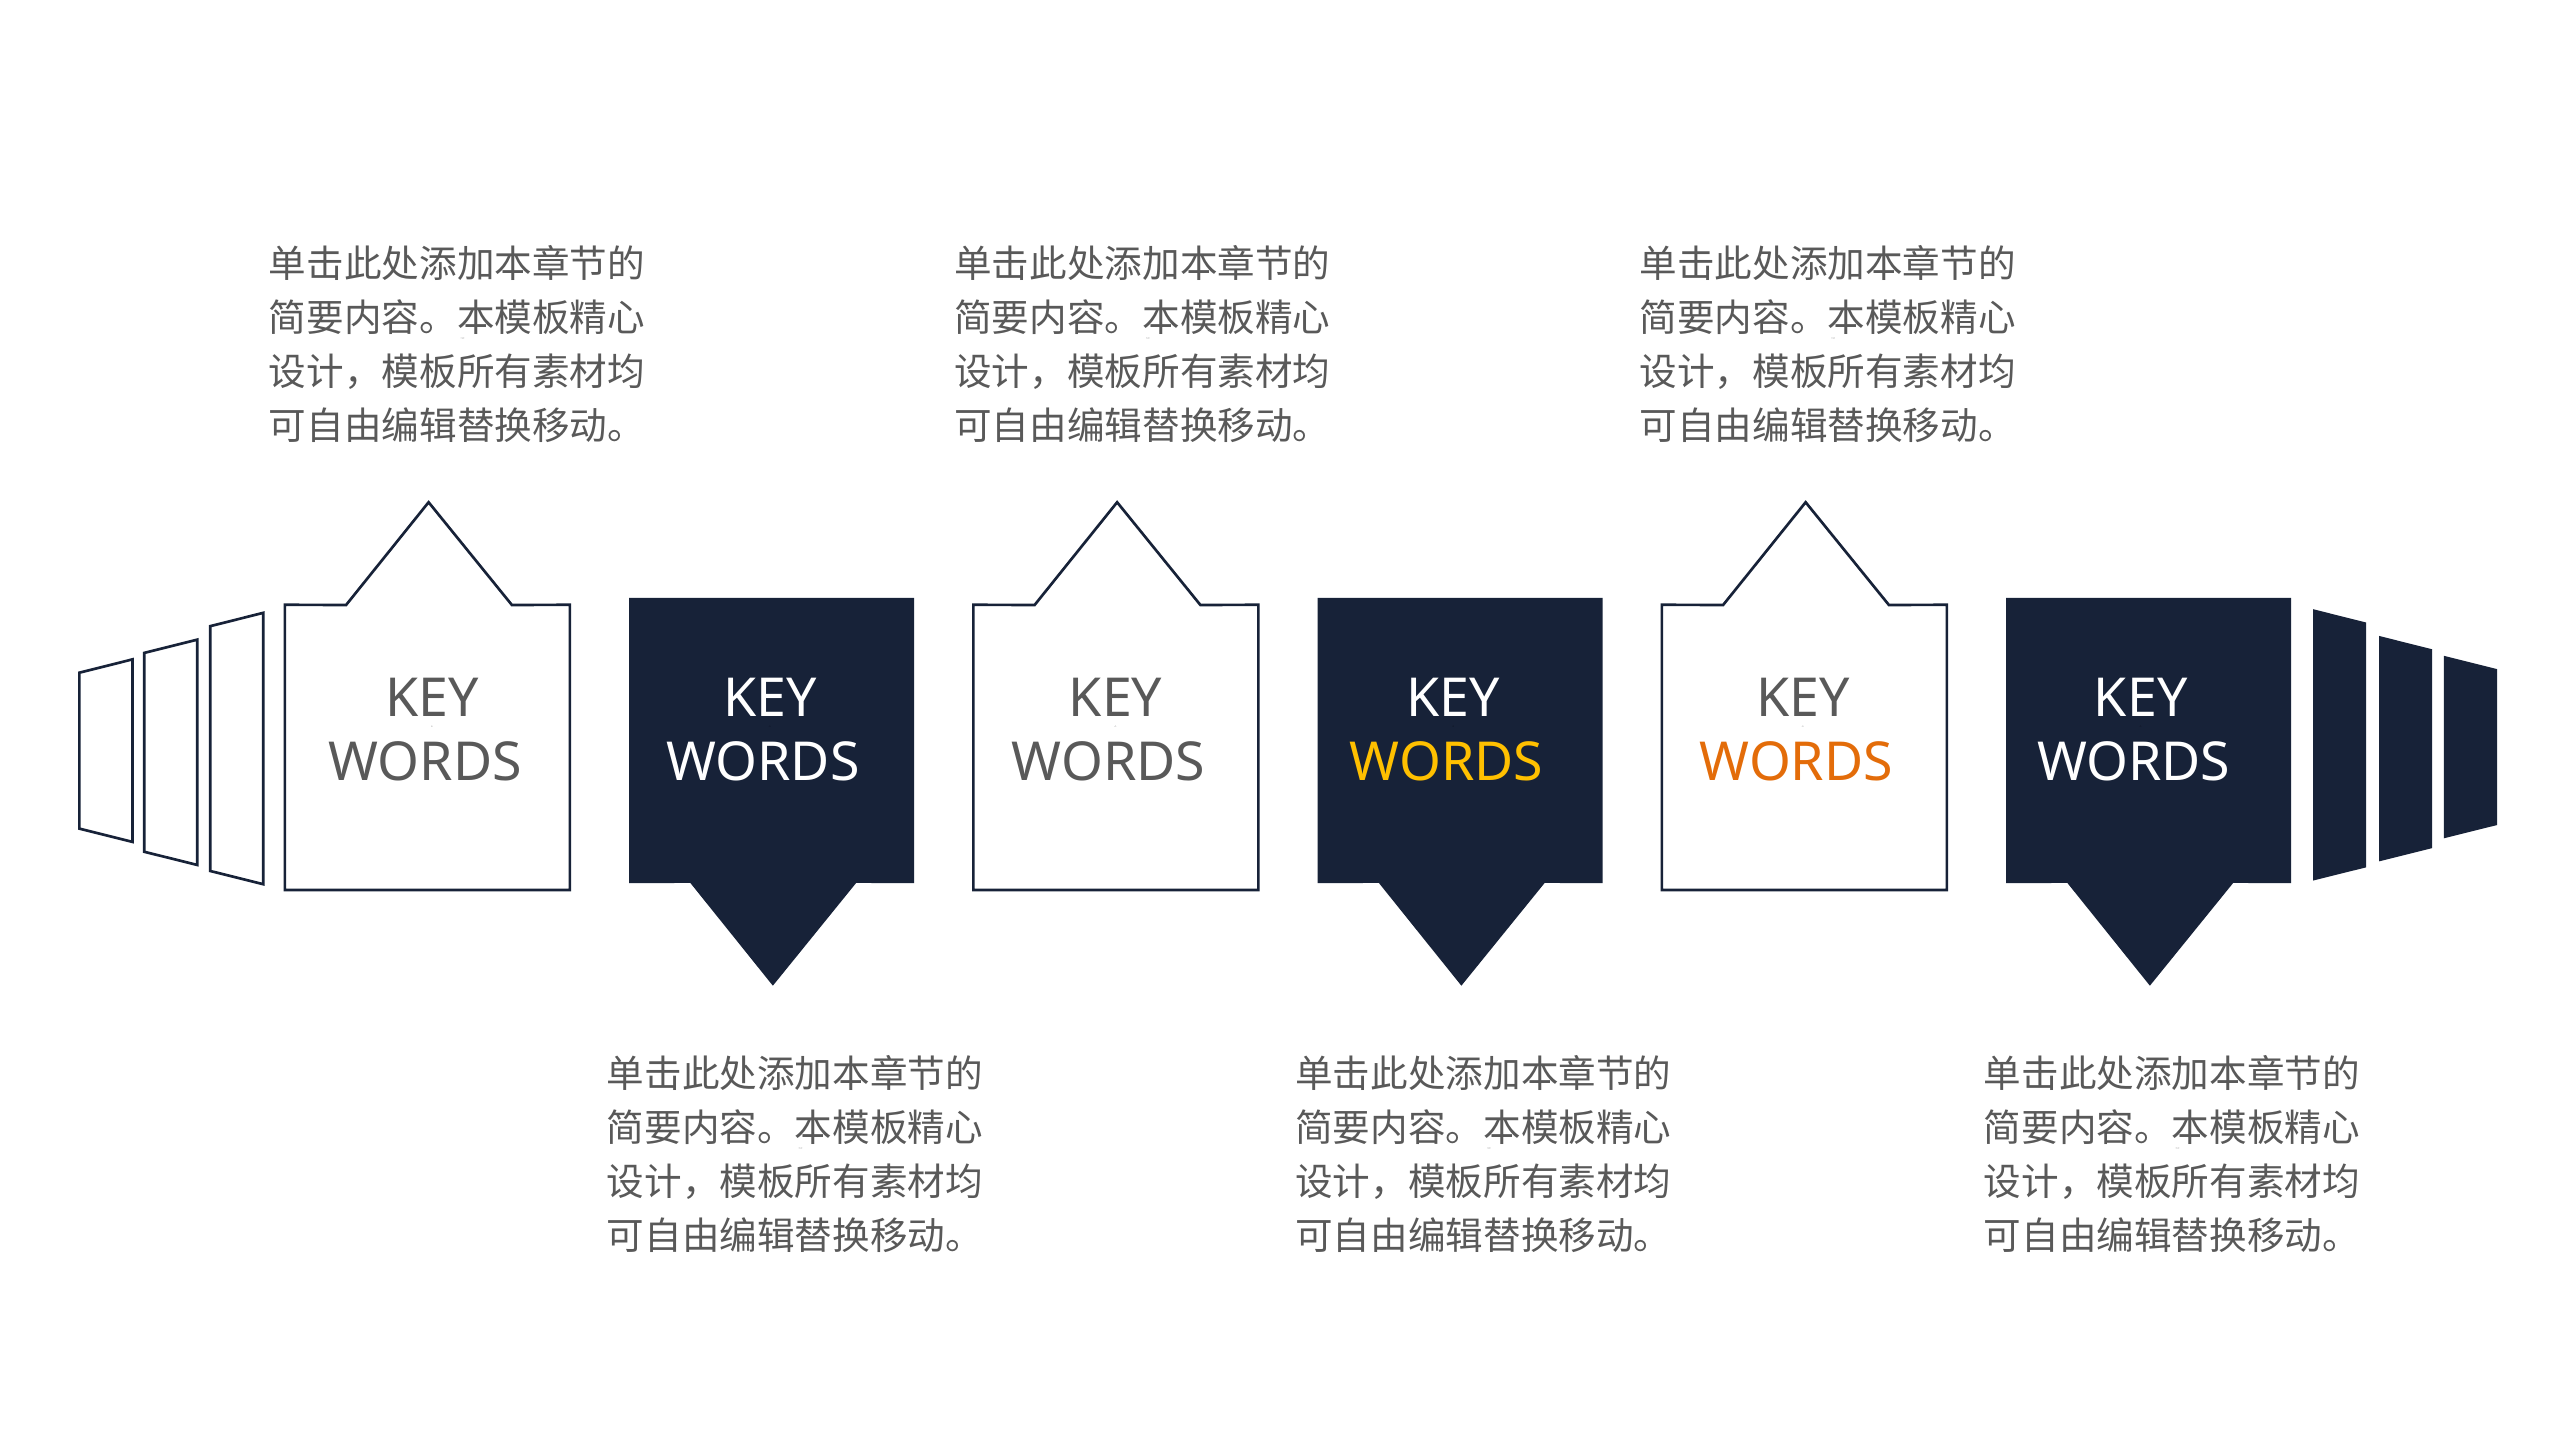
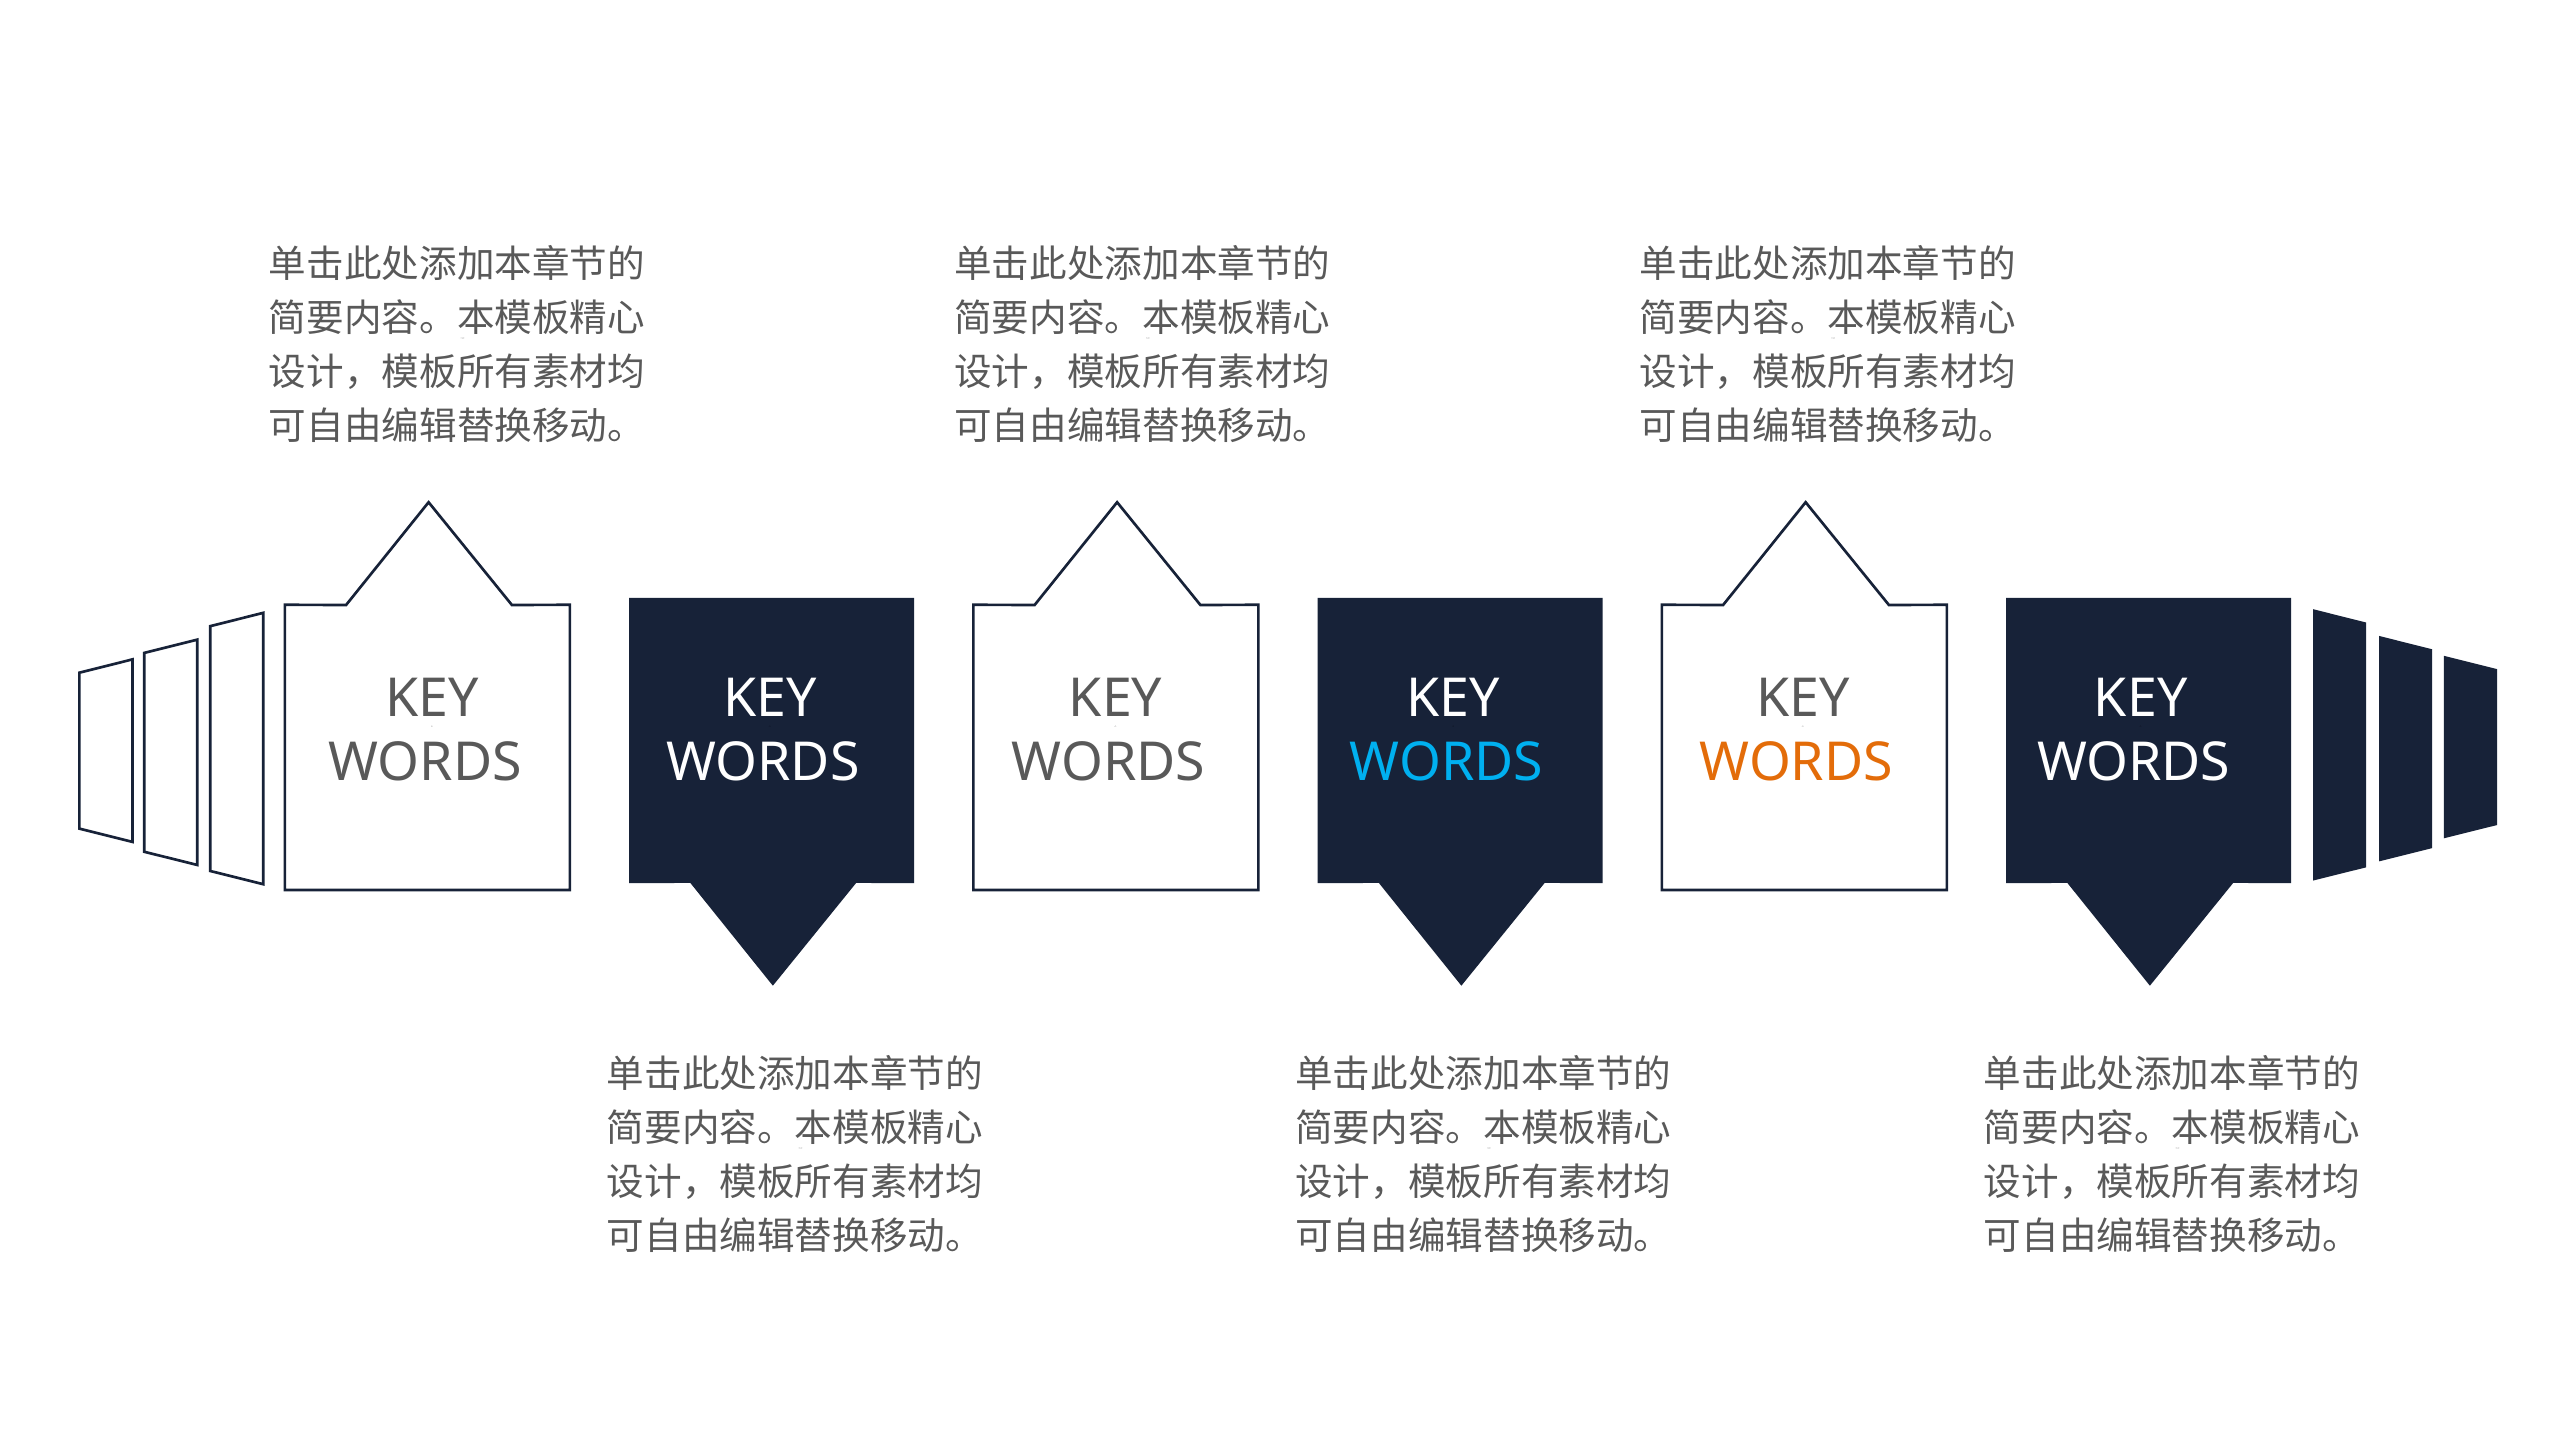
WORDS at (1446, 763) colour: yellow -> light blue
